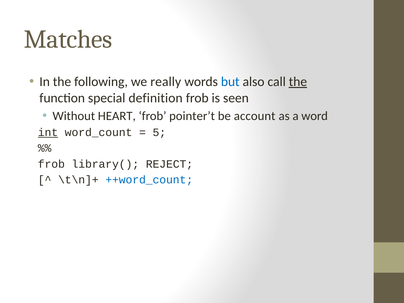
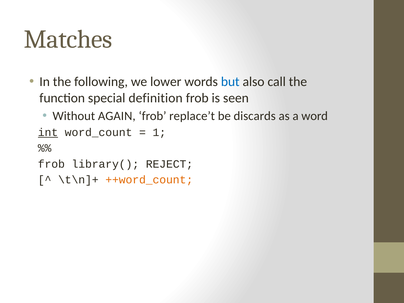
really: really -> lower
the at (298, 82) underline: present -> none
HEART: HEART -> AGAIN
pointer’t: pointer’t -> replace’t
account: account -> discards
5: 5 -> 1
++word_count colour: blue -> orange
